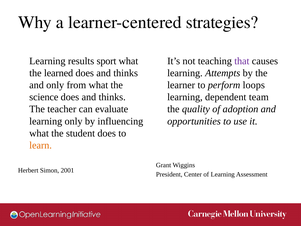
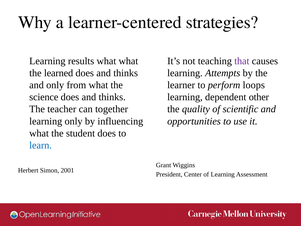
results sport: sport -> what
team: team -> other
evaluate: evaluate -> together
adoption: adoption -> scientific
learn colour: orange -> blue
